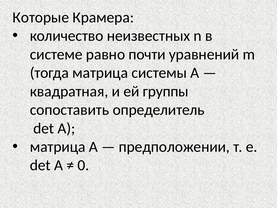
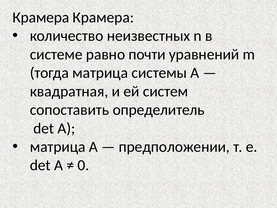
Которые at (41, 17): Которые -> Крамера
группы: группы -> систем
